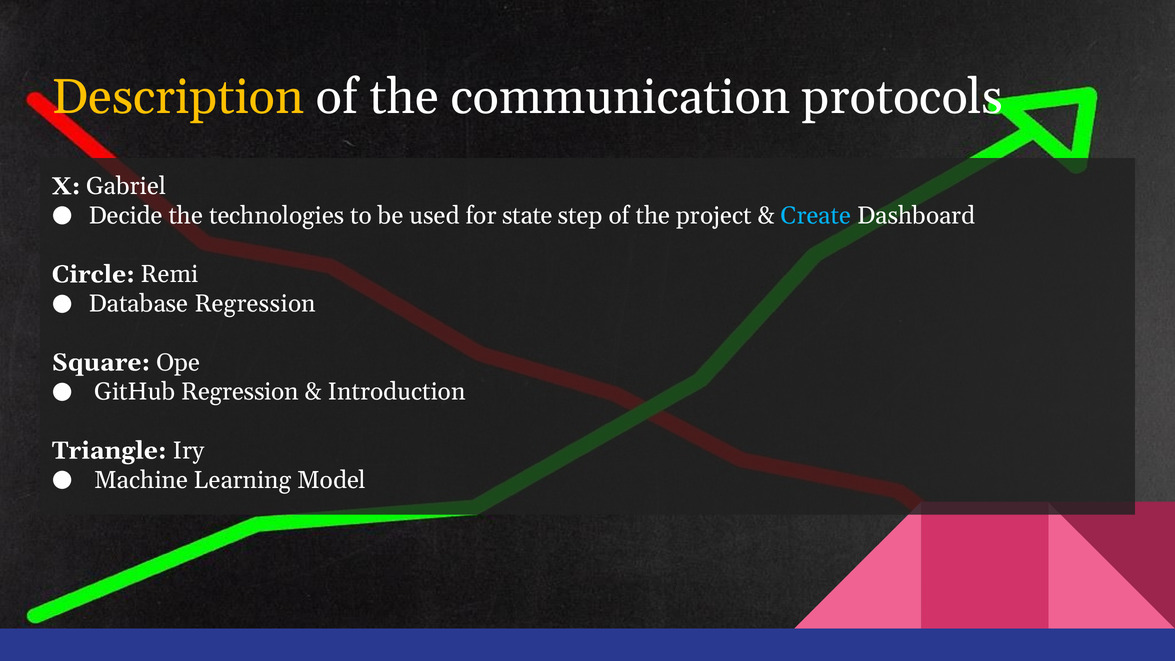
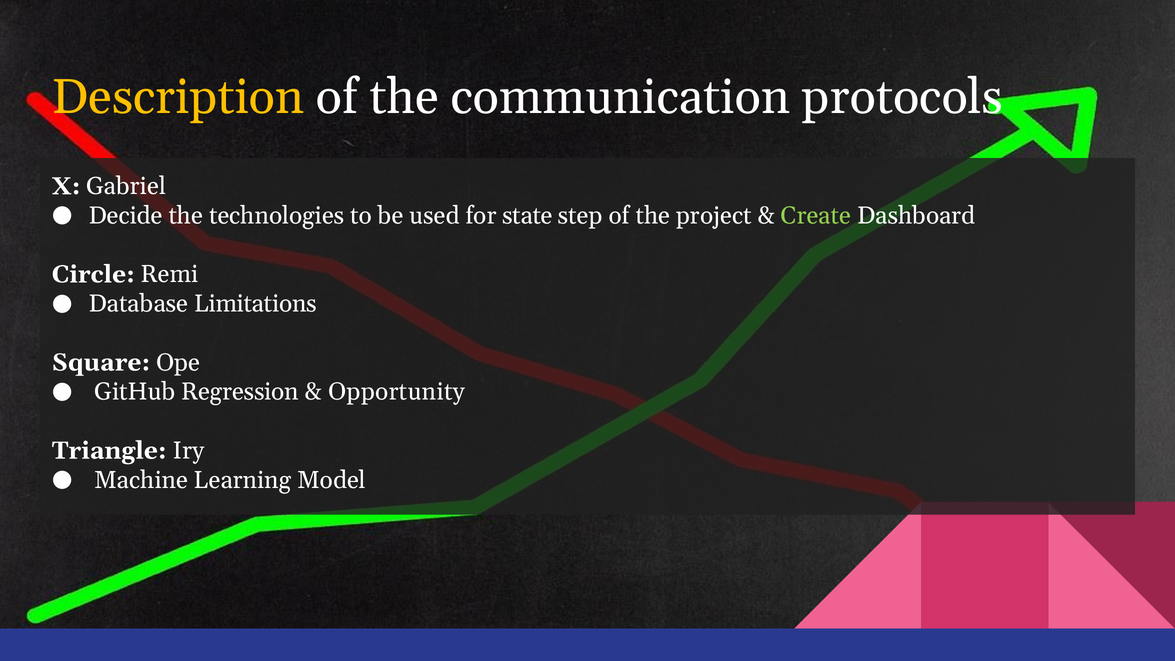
Create colour: light blue -> light green
Database Regression: Regression -> Limitations
Introduction: Introduction -> Opportunity
